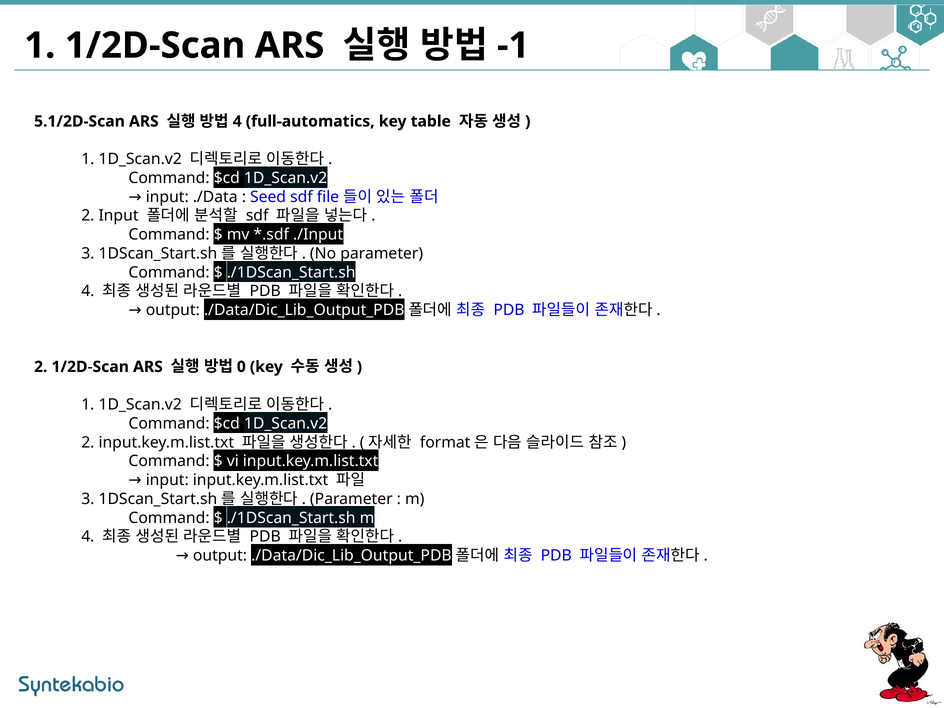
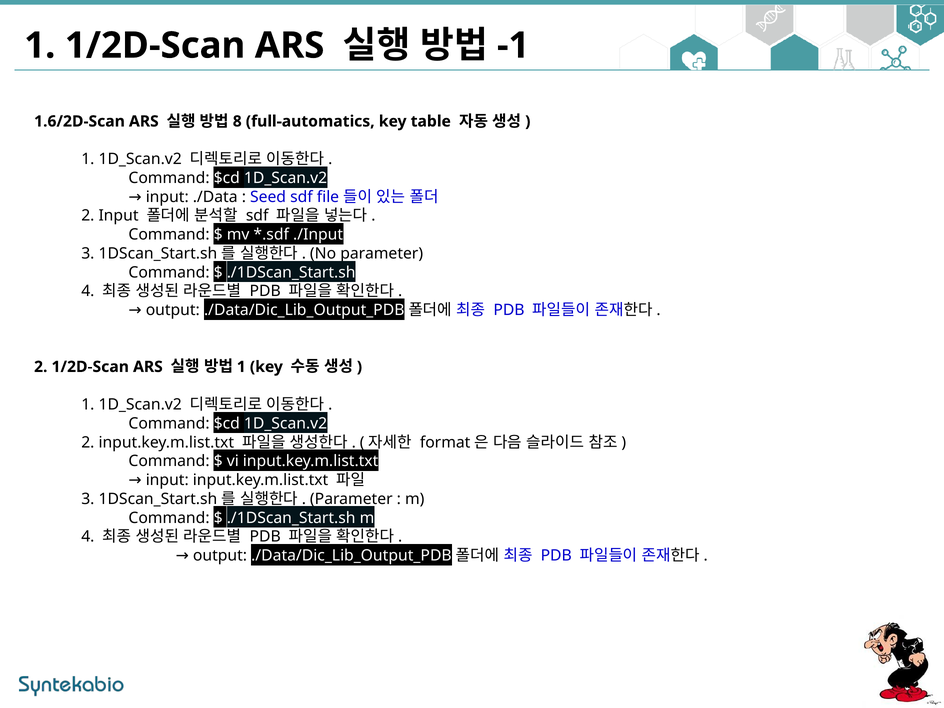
5.1/2D-Scan: 5.1/2D-Scan -> 1.6/2D-Scan
4 at (237, 121): 4 -> 8
0 at (241, 367): 0 -> 1
